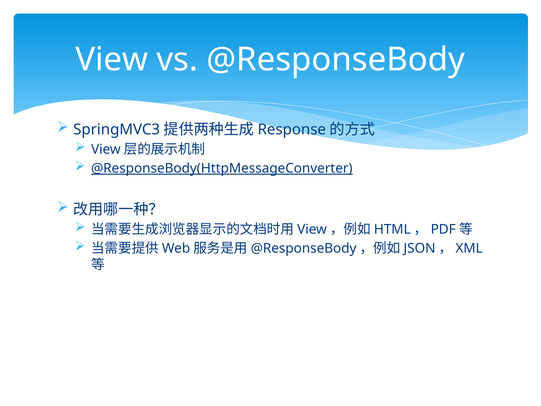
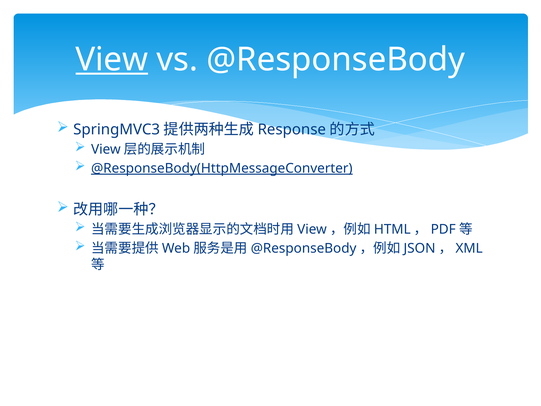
View underline: none -> present
